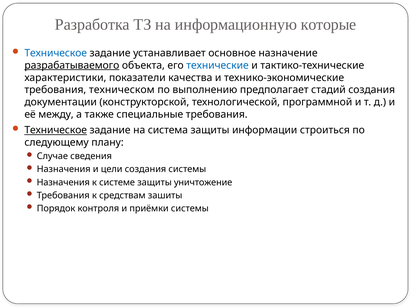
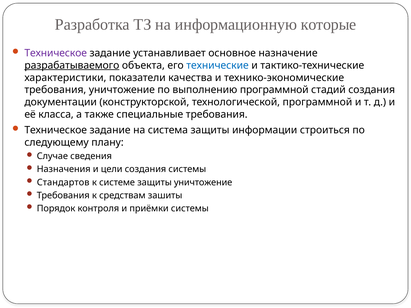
Техническое at (56, 53) colour: blue -> purple
требования техническом: техническом -> уничтожение
выполнению предполагает: предполагает -> программной
между: между -> класса
Техническое at (56, 130) underline: present -> none
Назначения at (63, 182): Назначения -> Стандартов
